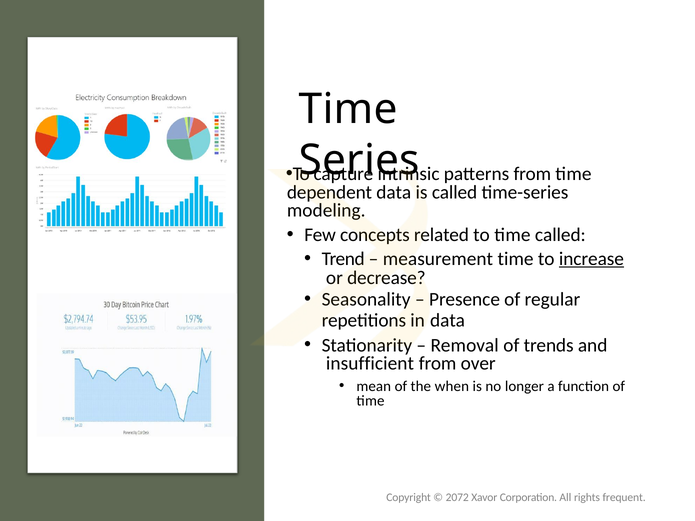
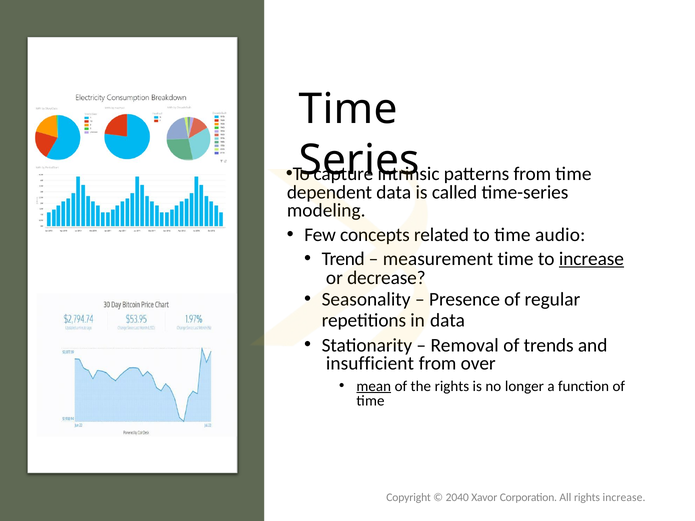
time called: called -> audio
mean underline: none -> present
the when: when -> rights
2072: 2072 -> 2040
rights frequent: frequent -> increase
